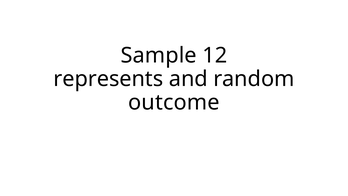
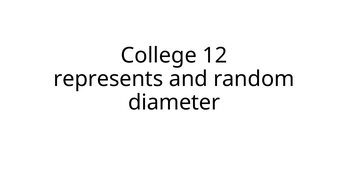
Sample: Sample -> College
outcome: outcome -> diameter
